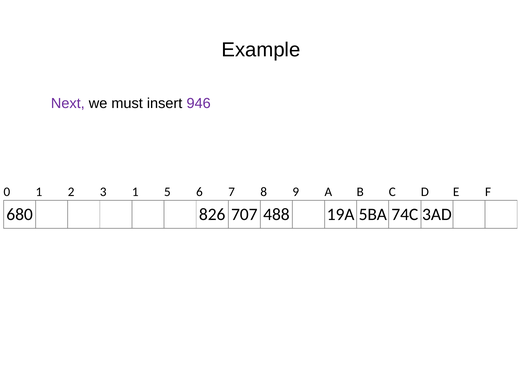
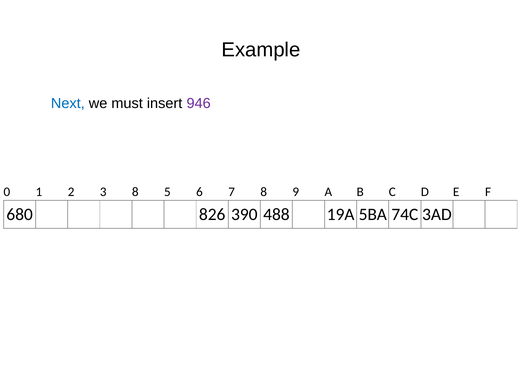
Next colour: purple -> blue
3 1: 1 -> 8
707: 707 -> 390
